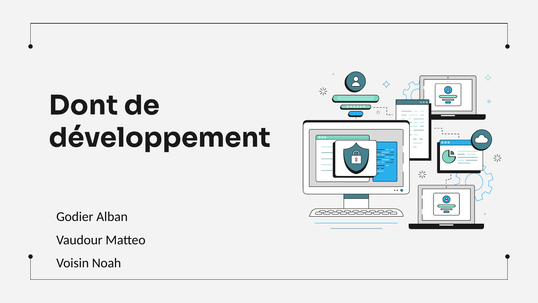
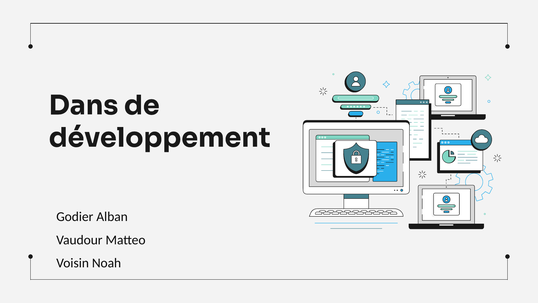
Dont: Dont -> Dans
